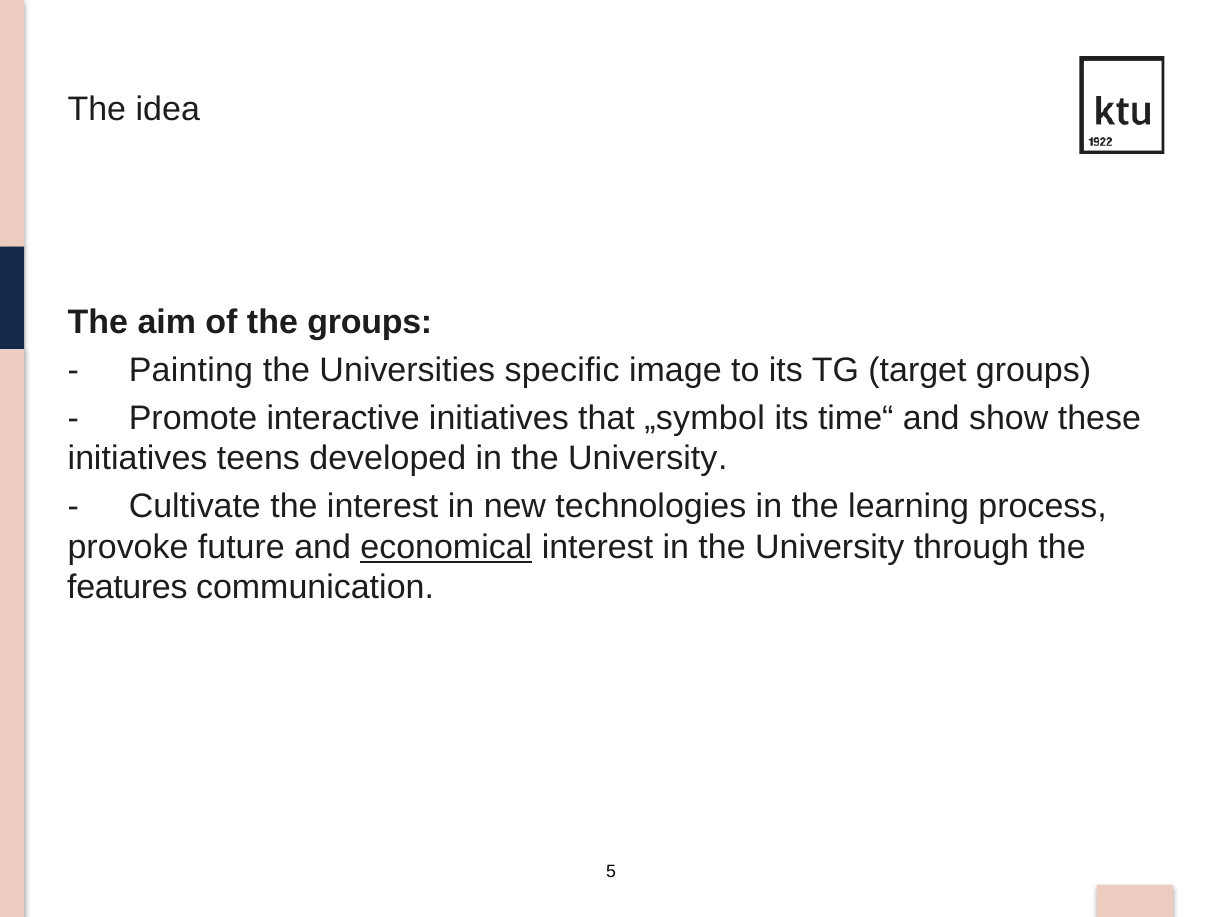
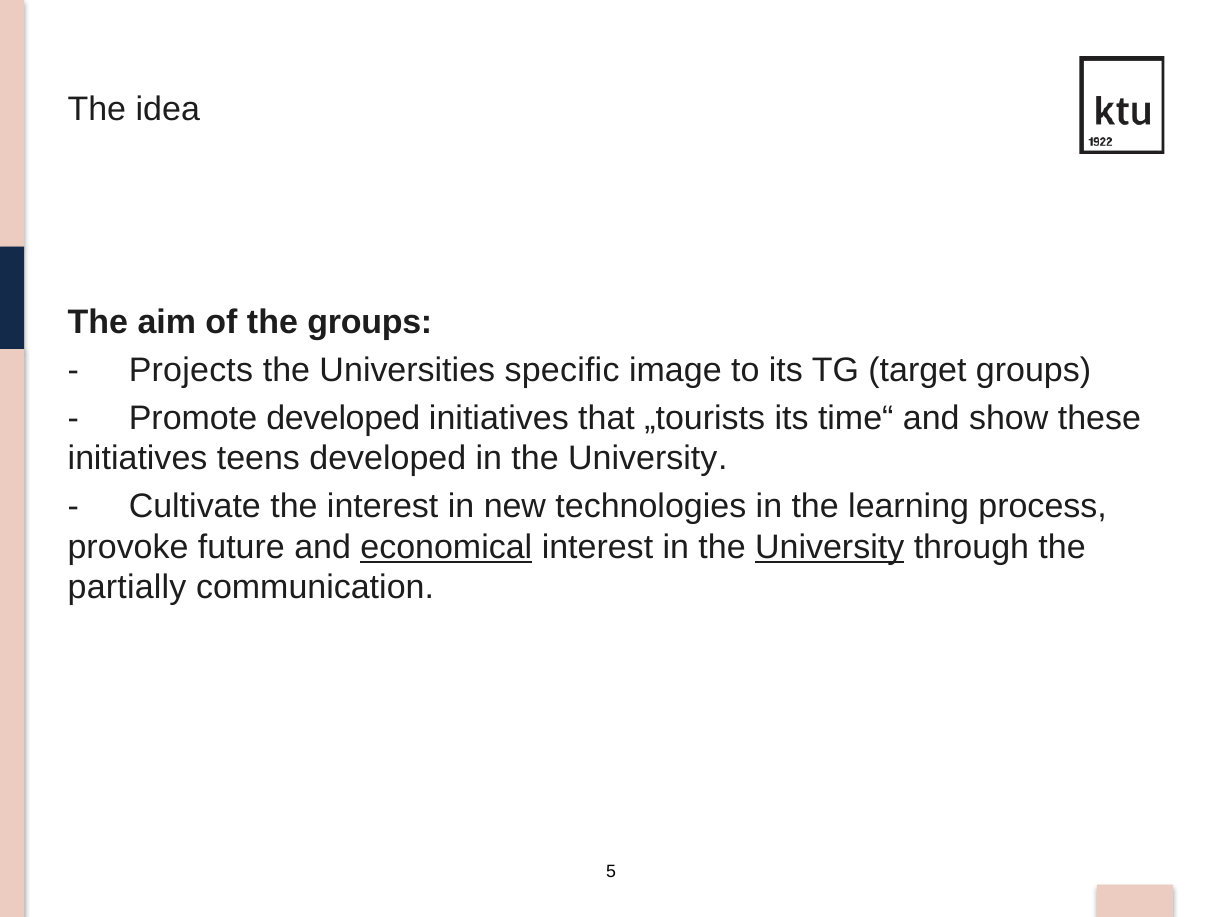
Painting: Painting -> Projects
Promote interactive: interactive -> developed
„symbol: „symbol -> „tourists
University at (830, 547) underline: none -> present
features: features -> partially
